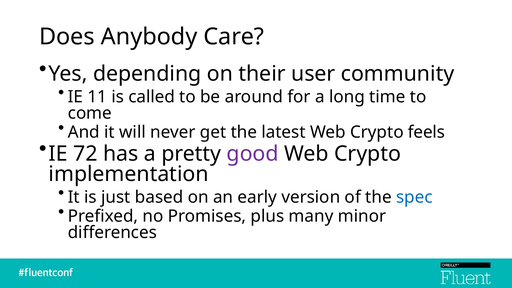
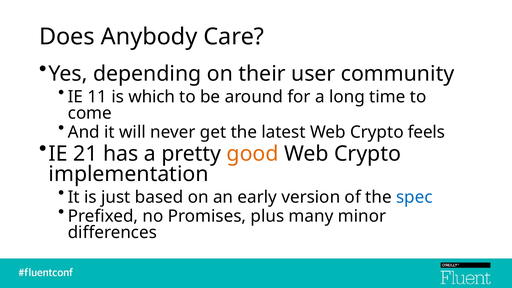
called: called -> which
72: 72 -> 21
good colour: purple -> orange
